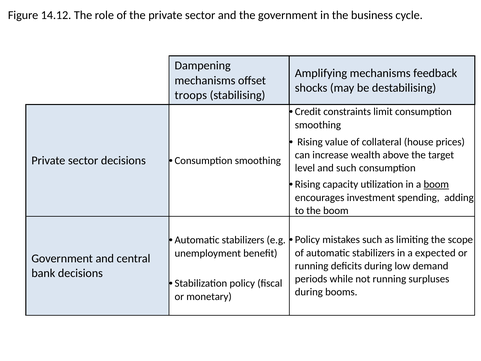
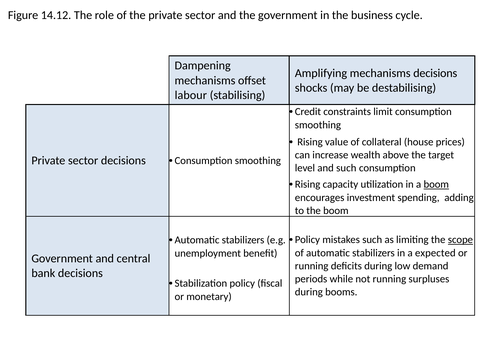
mechanisms feedback: feedback -> decisions
troops: troops -> labour
scope underline: none -> present
